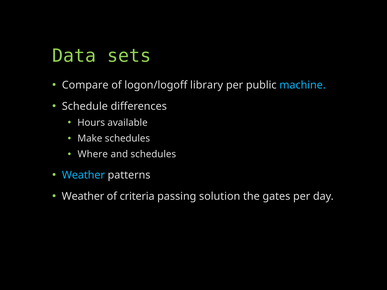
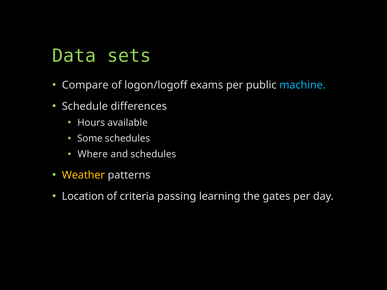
library: library -> exams
Make: Make -> Some
Weather at (83, 175) colour: light blue -> yellow
Weather at (83, 196): Weather -> Location
solution: solution -> learning
